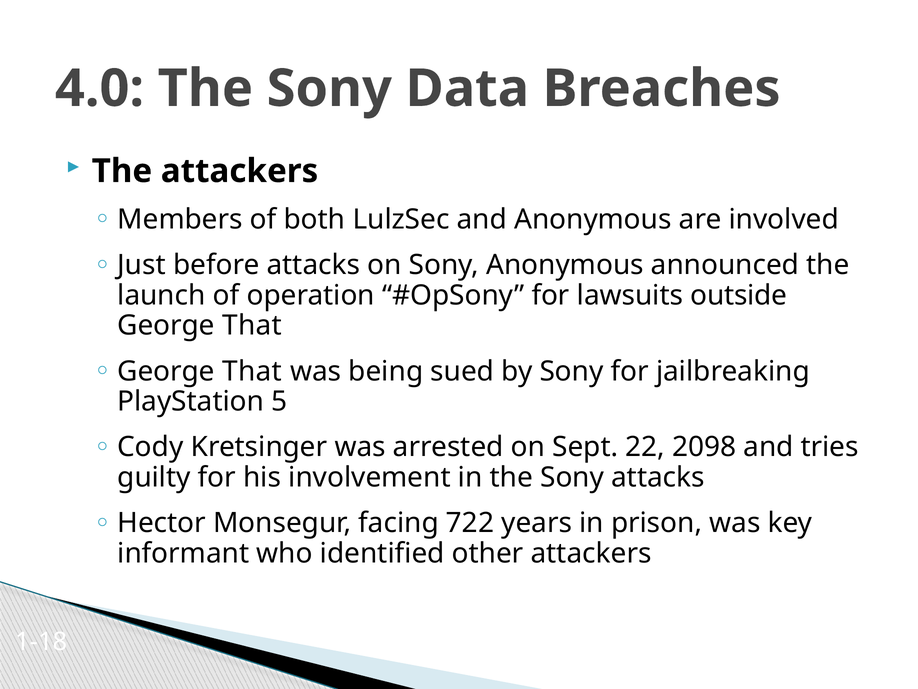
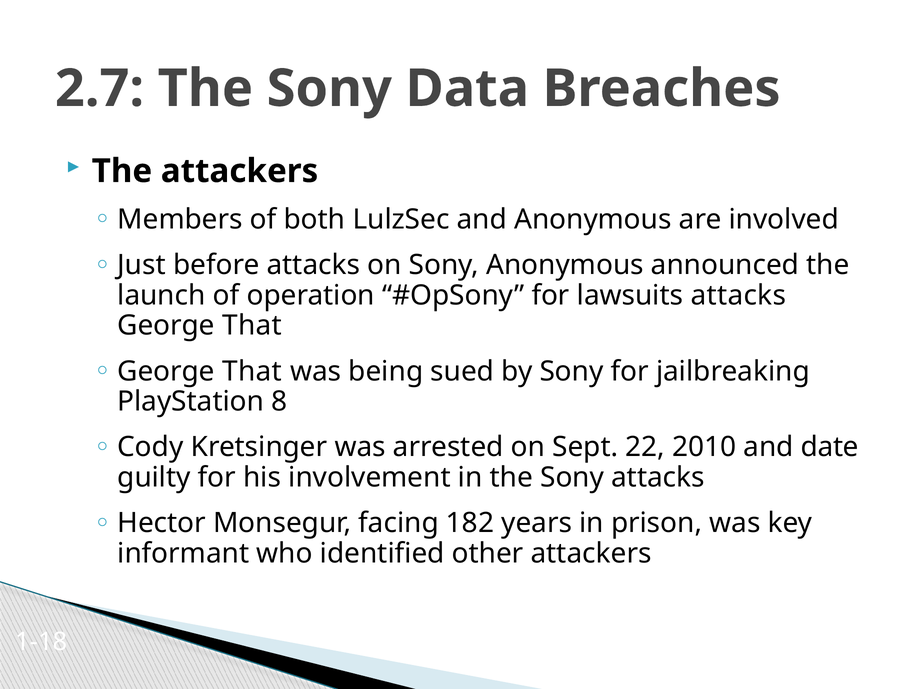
4.0: 4.0 -> 2.7
lawsuits outside: outside -> attacks
5: 5 -> 8
2098: 2098 -> 2010
tries: tries -> date
722: 722 -> 182
